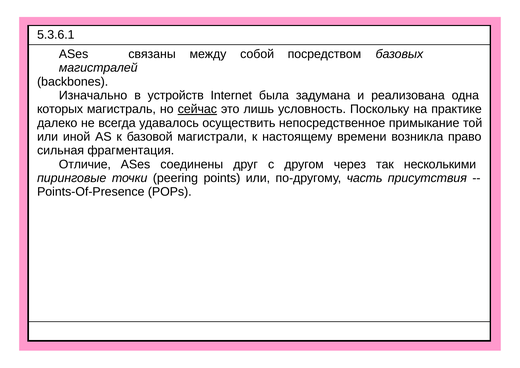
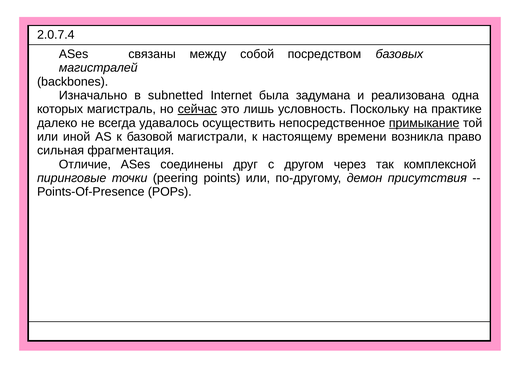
5.3.6.1: 5.3.6.1 -> 2.0.7.4
устройств: устройств -> subnetted
примыкание underline: none -> present
несколькими: несколькими -> комплексной
часть: часть -> демон
